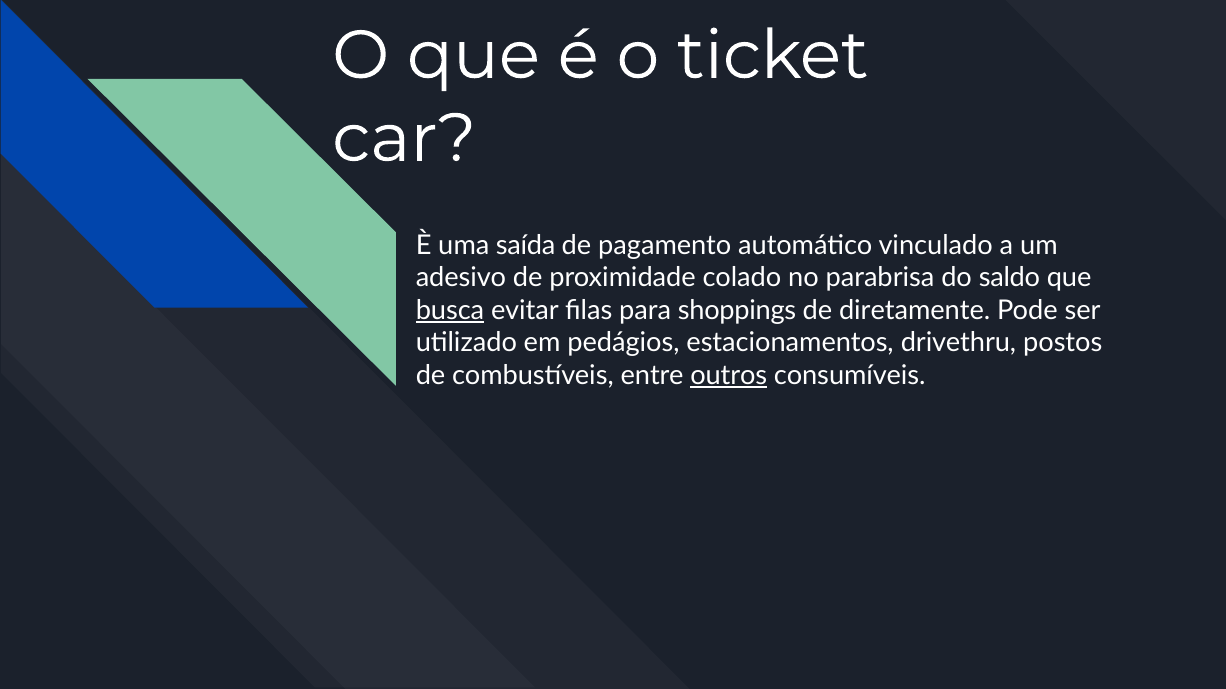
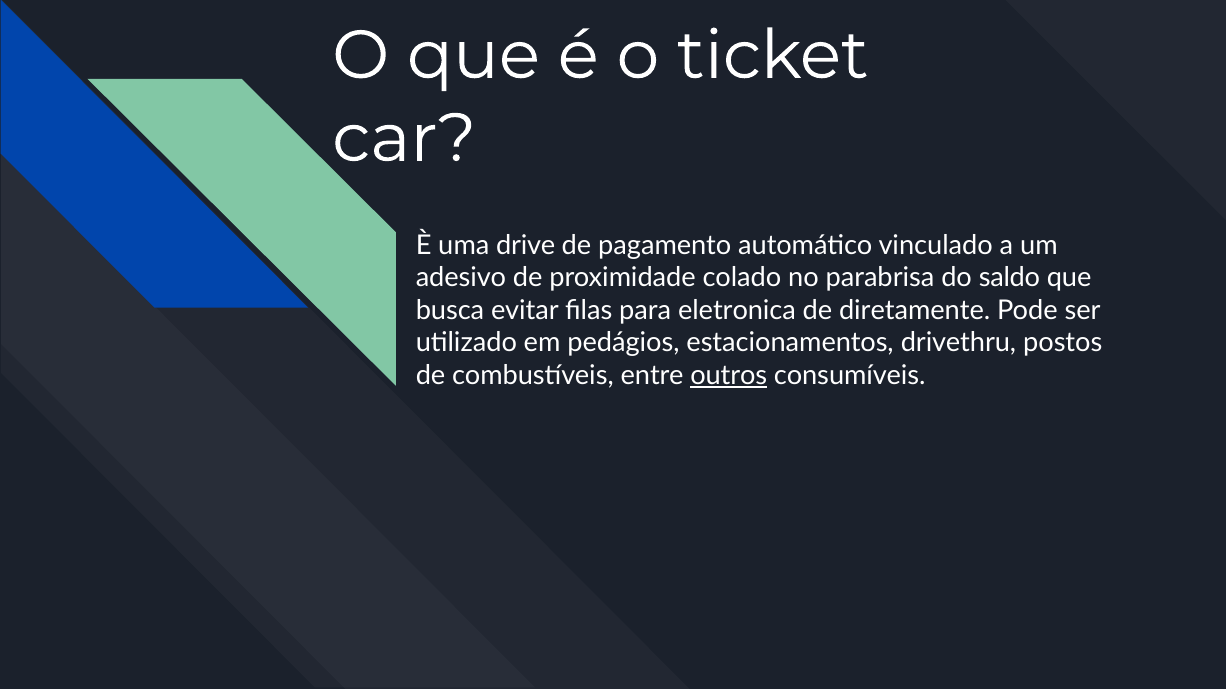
saída: saída -> drive
busca underline: present -> none
shoppings: shoppings -> eletronica
